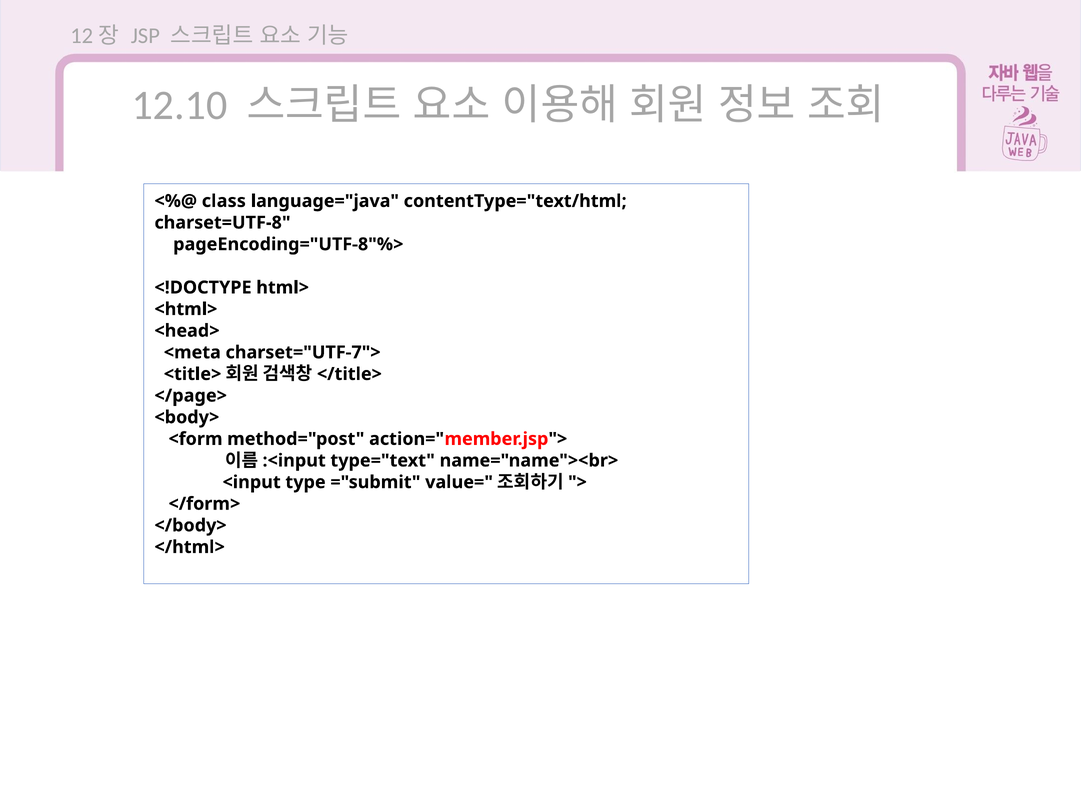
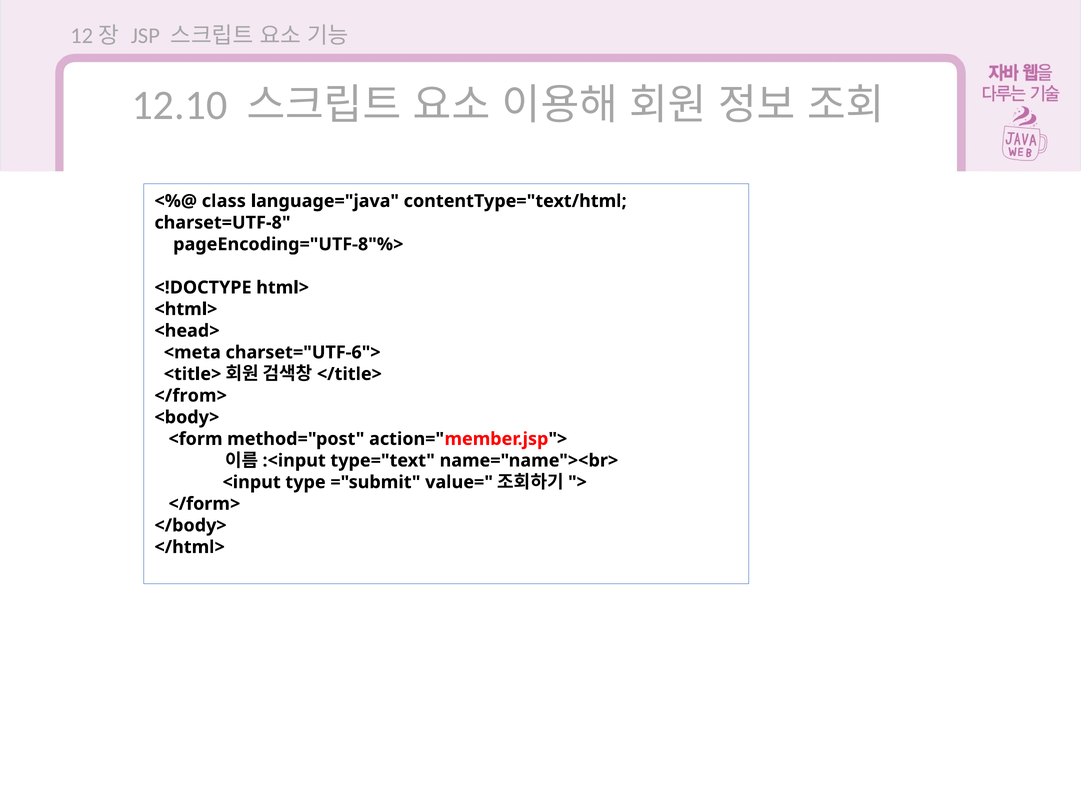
charset="UTF-7">: charset="UTF-7"> -> charset="UTF-6">
</page>: </page> -> </from>
